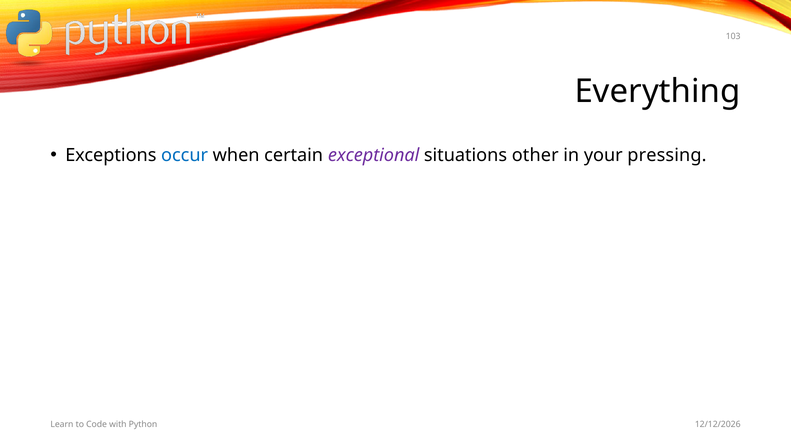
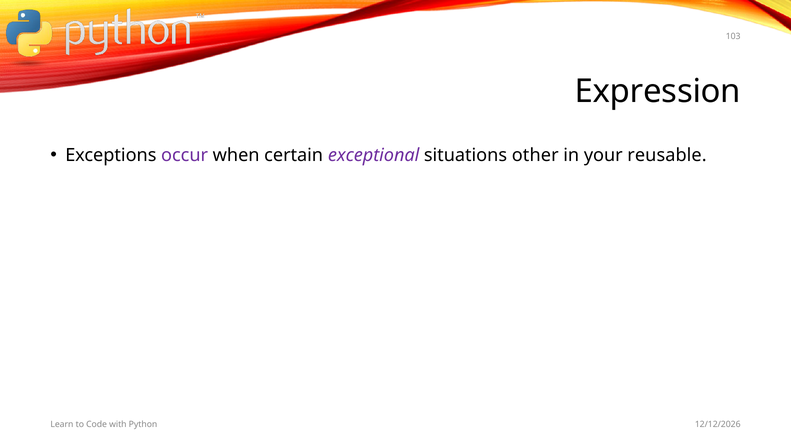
Everything: Everything -> Expression
occur colour: blue -> purple
pressing: pressing -> reusable
